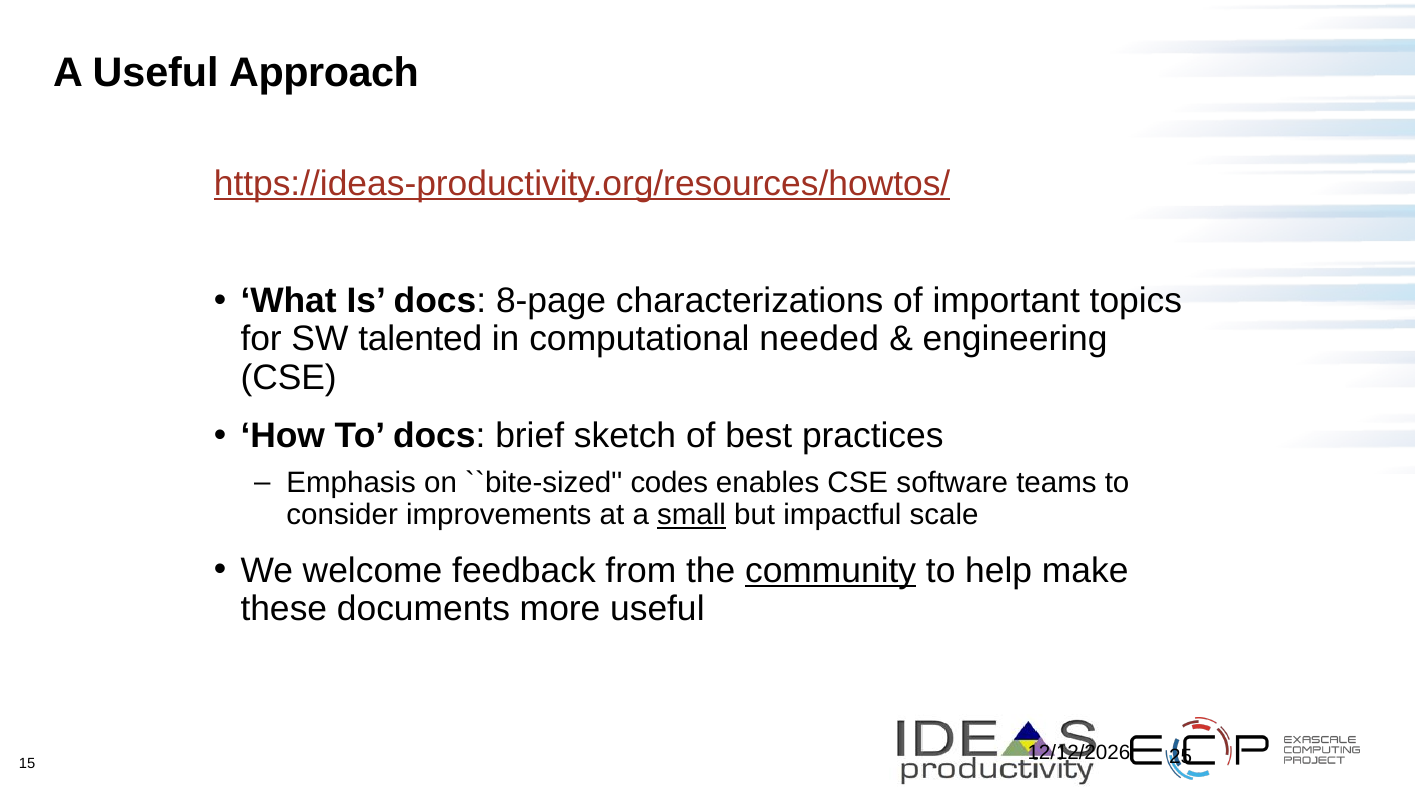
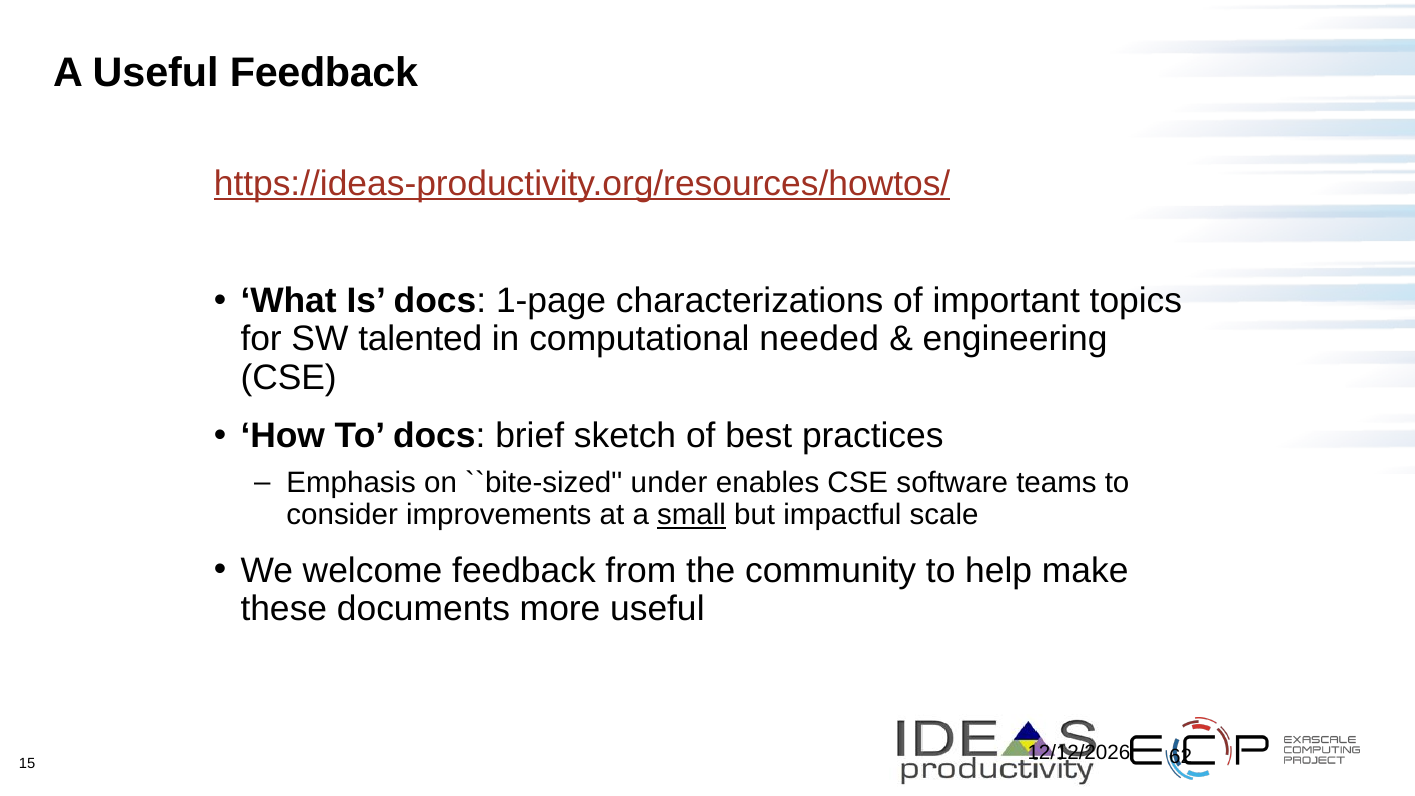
Useful Approach: Approach -> Feedback
8-page: 8-page -> 1-page
codes: codes -> under
community underline: present -> none
25: 25 -> 62
